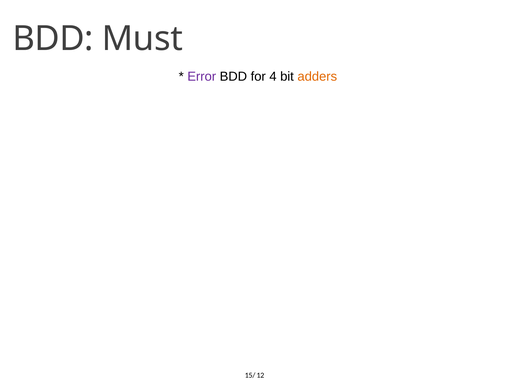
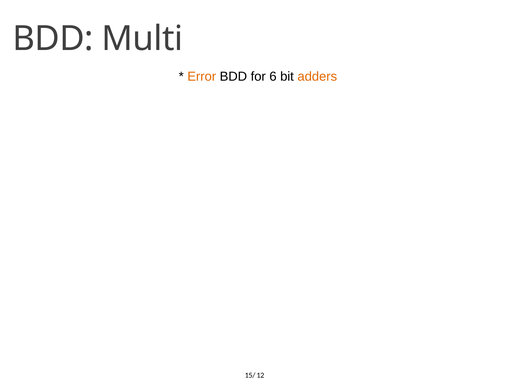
Must: Must -> Multi
Error colour: purple -> orange
4: 4 -> 6
